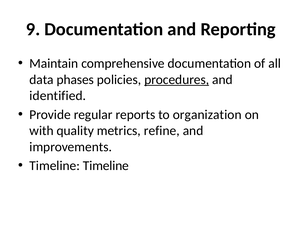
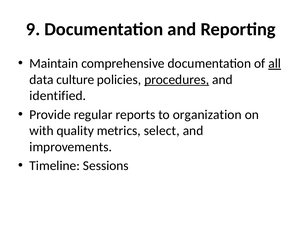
all underline: none -> present
phases: phases -> culture
refine: refine -> select
Timeline Timeline: Timeline -> Sessions
